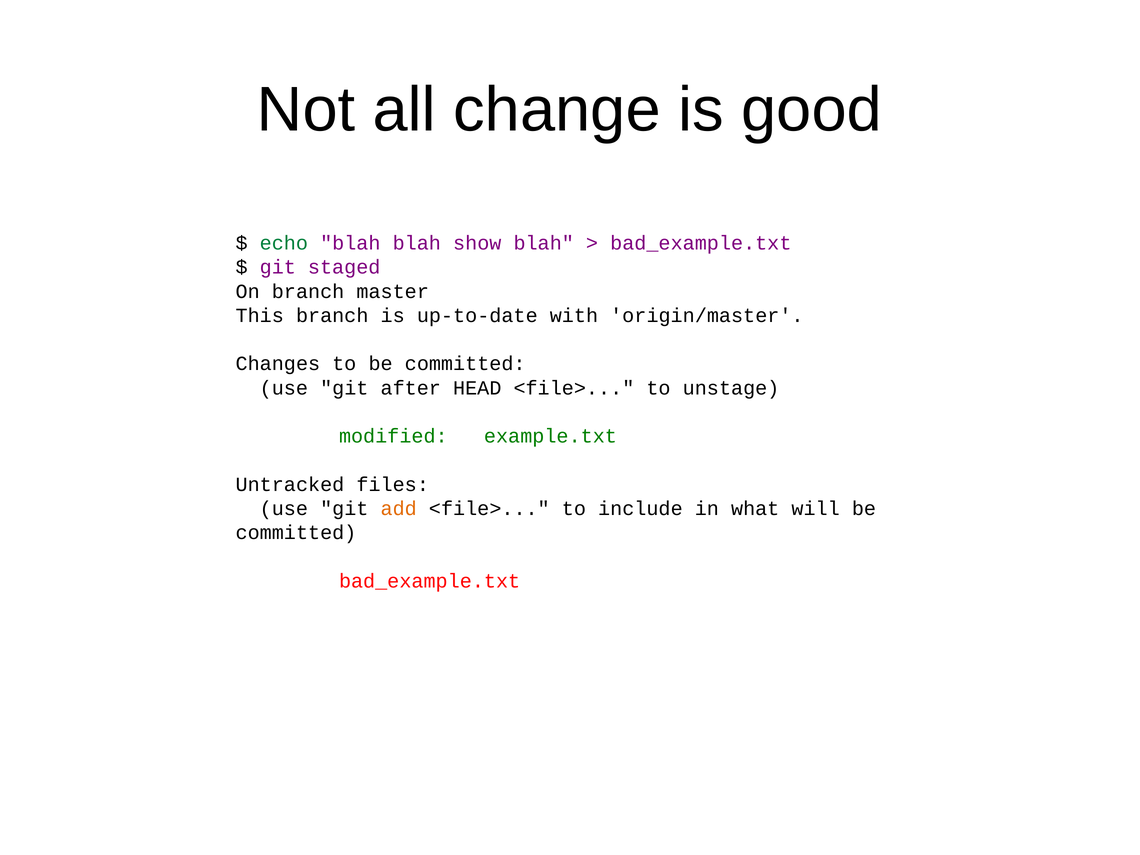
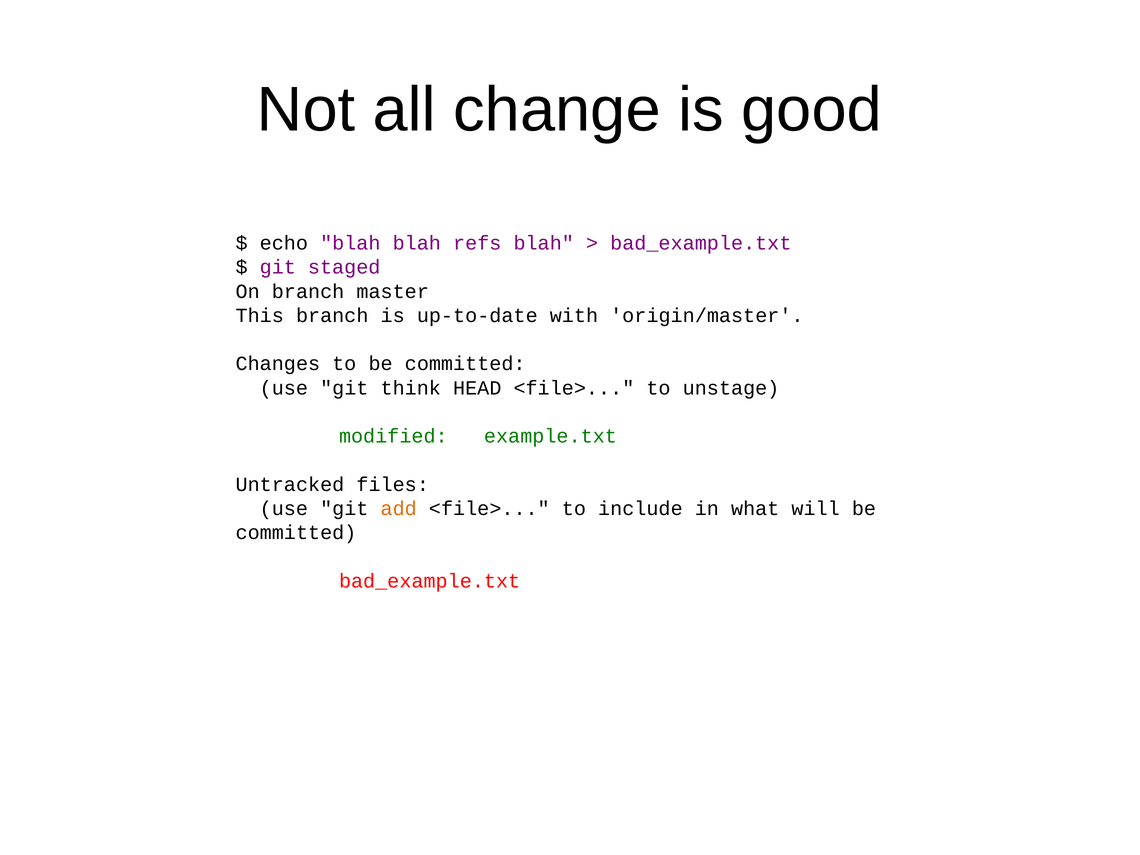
echo colour: green -> black
show: show -> refs
after: after -> think
